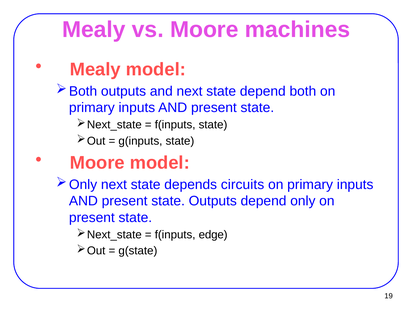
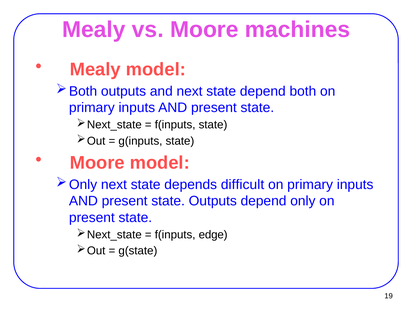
circuits: circuits -> difficult
